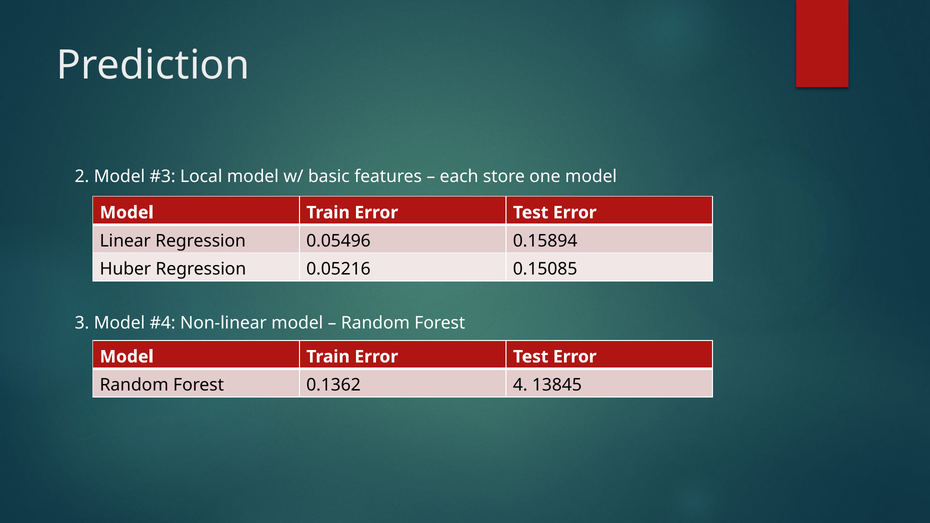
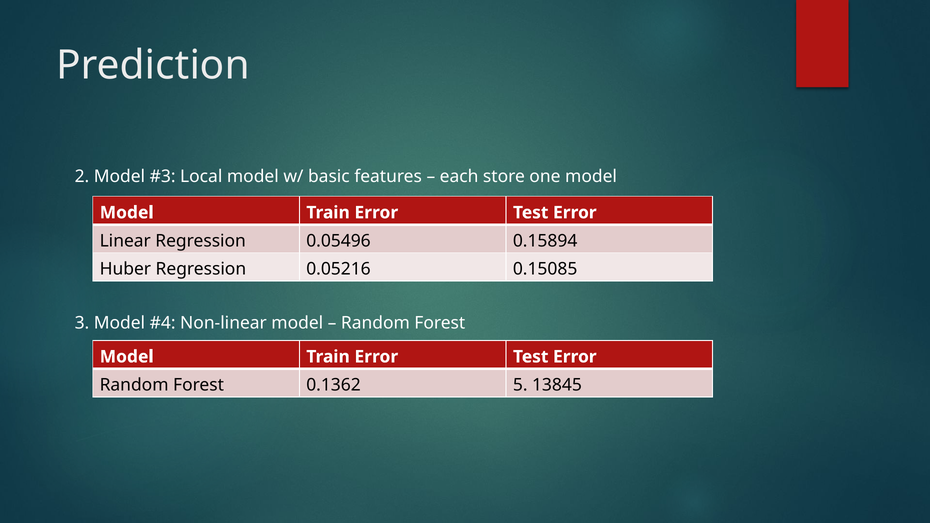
4: 4 -> 5
